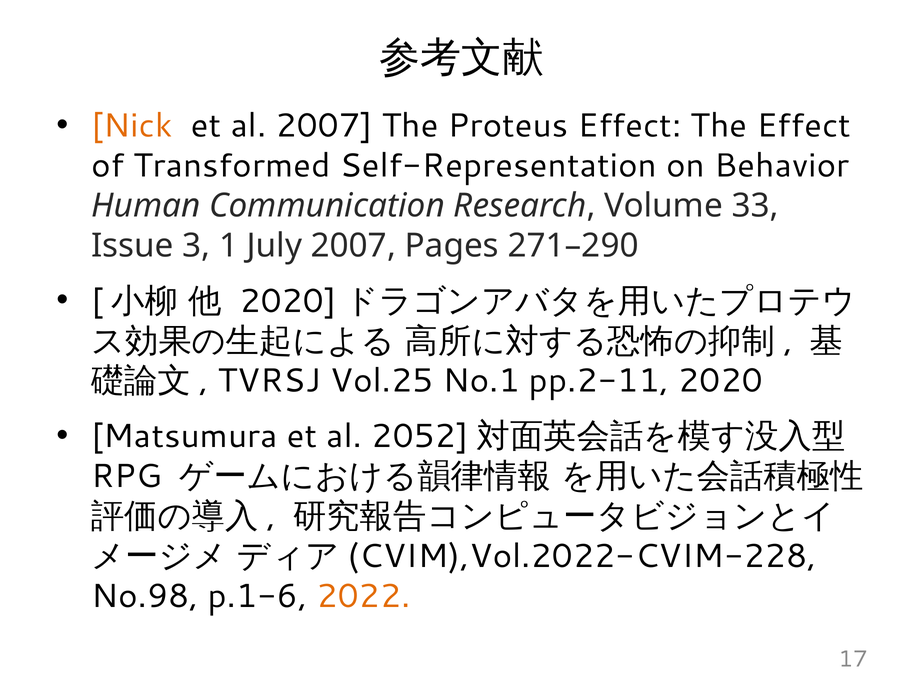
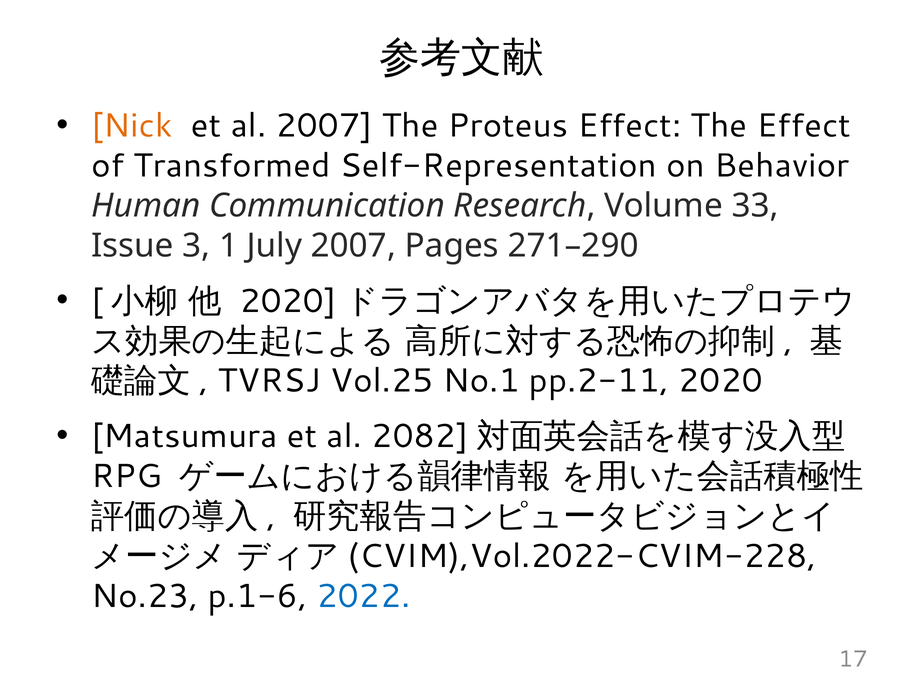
2052: 2052 -> 2082
No.98: No.98 -> No.23
2022 colour: orange -> blue
